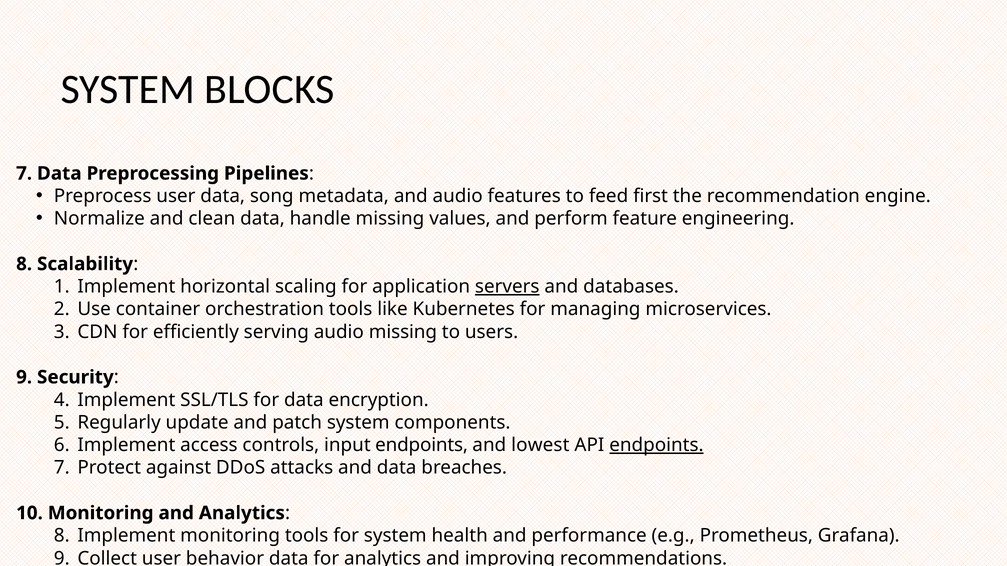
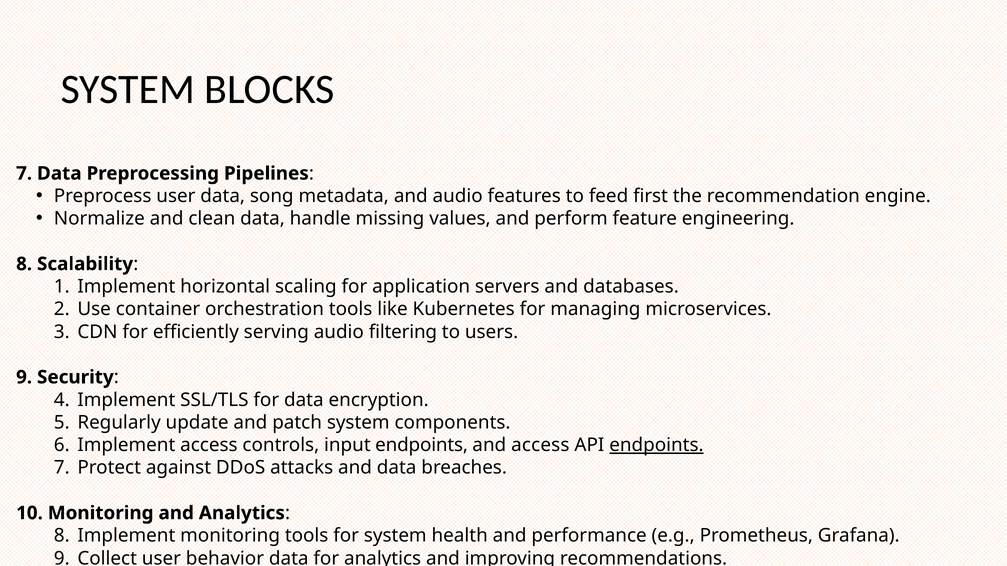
servers underline: present -> none
audio missing: missing -> filtering
and lowest: lowest -> access
